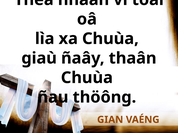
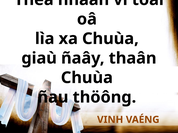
GIAN: GIAN -> VINH
